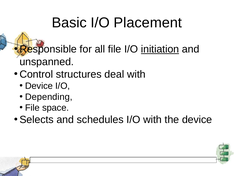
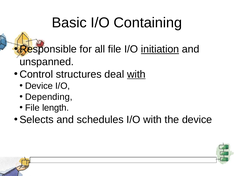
Placement: Placement -> Containing
with at (136, 74) underline: none -> present
space: space -> length
